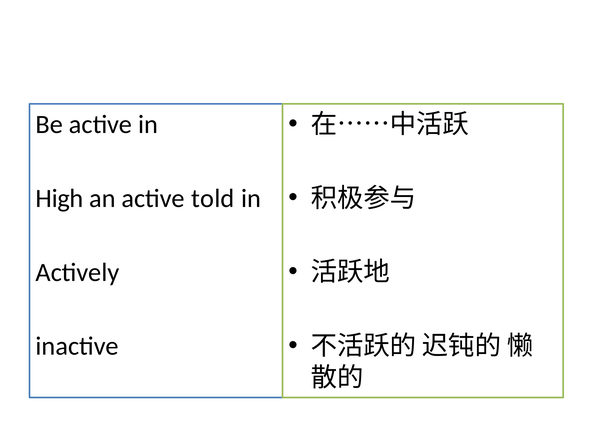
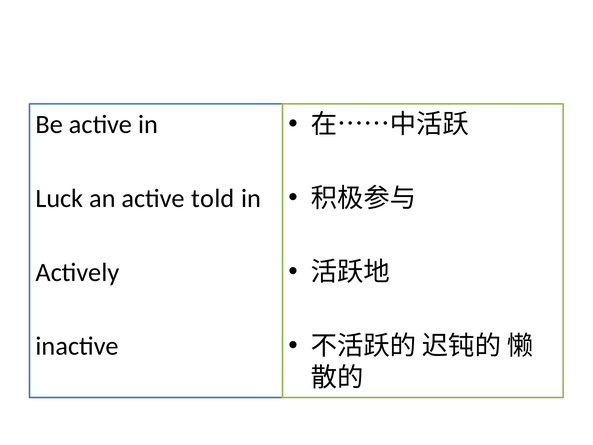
High: High -> Luck
